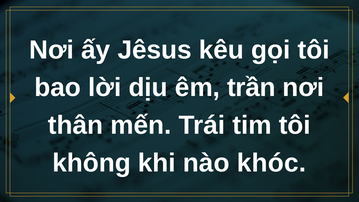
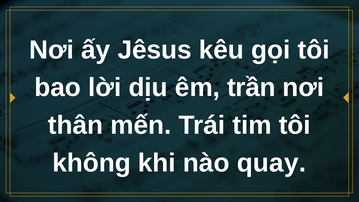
khóc: khóc -> quay
